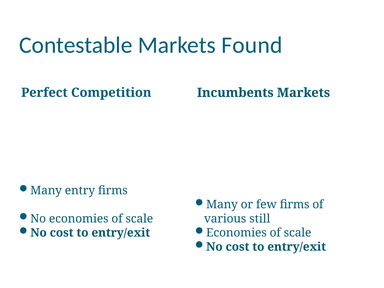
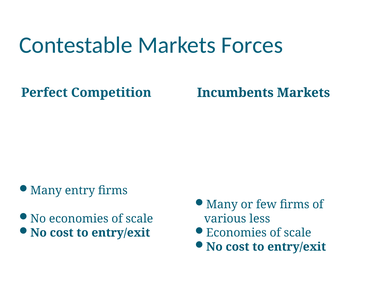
Found: Found -> Forces
still: still -> less
